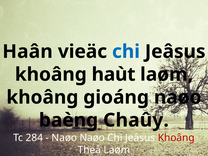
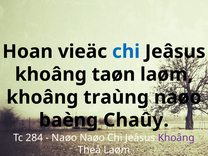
Haân: Haân -> Hoan
haùt: haùt -> taøn
gioáng: gioáng -> traùng
Khoâng at (176, 138) colour: red -> purple
